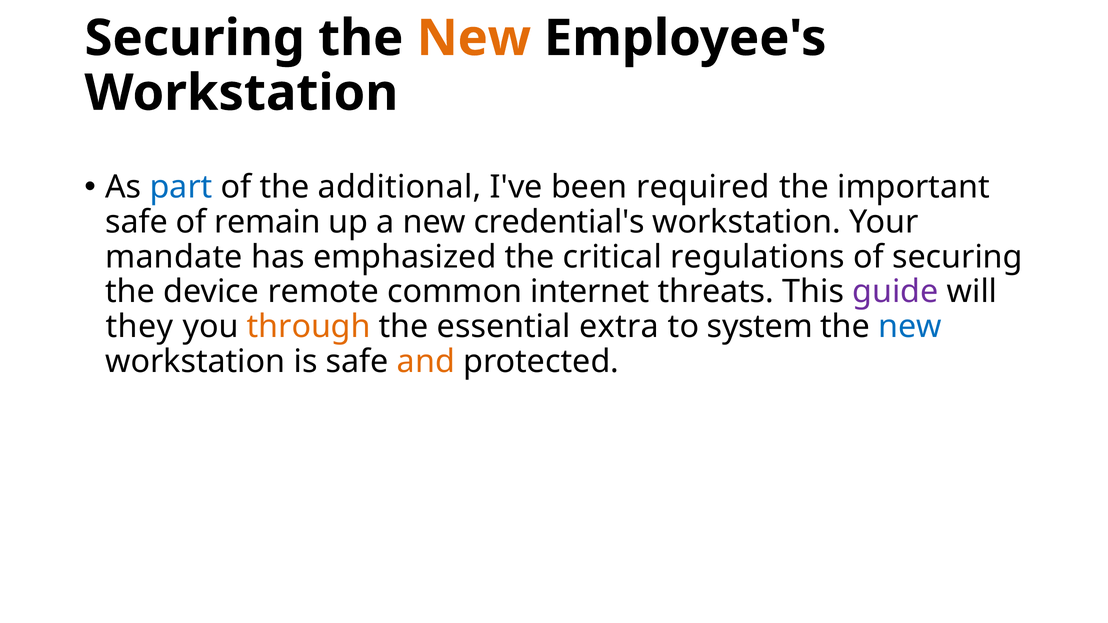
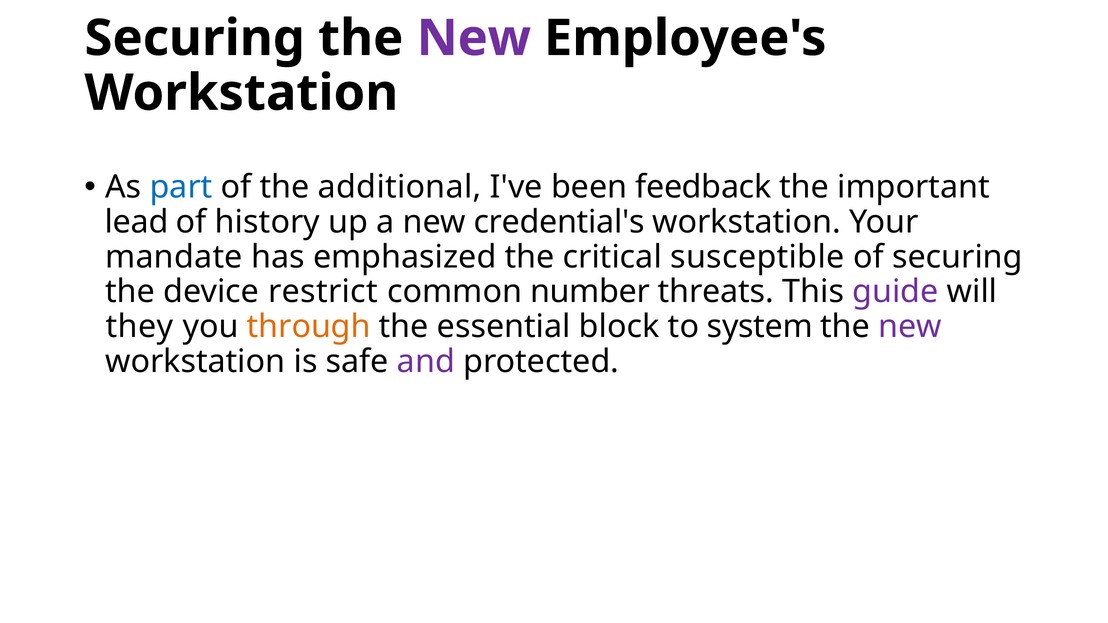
New at (474, 38) colour: orange -> purple
required: required -> feedback
safe at (137, 222): safe -> lead
remain: remain -> history
regulations: regulations -> susceptible
remote: remote -> restrict
internet: internet -> number
extra: extra -> block
new at (910, 327) colour: blue -> purple
and colour: orange -> purple
